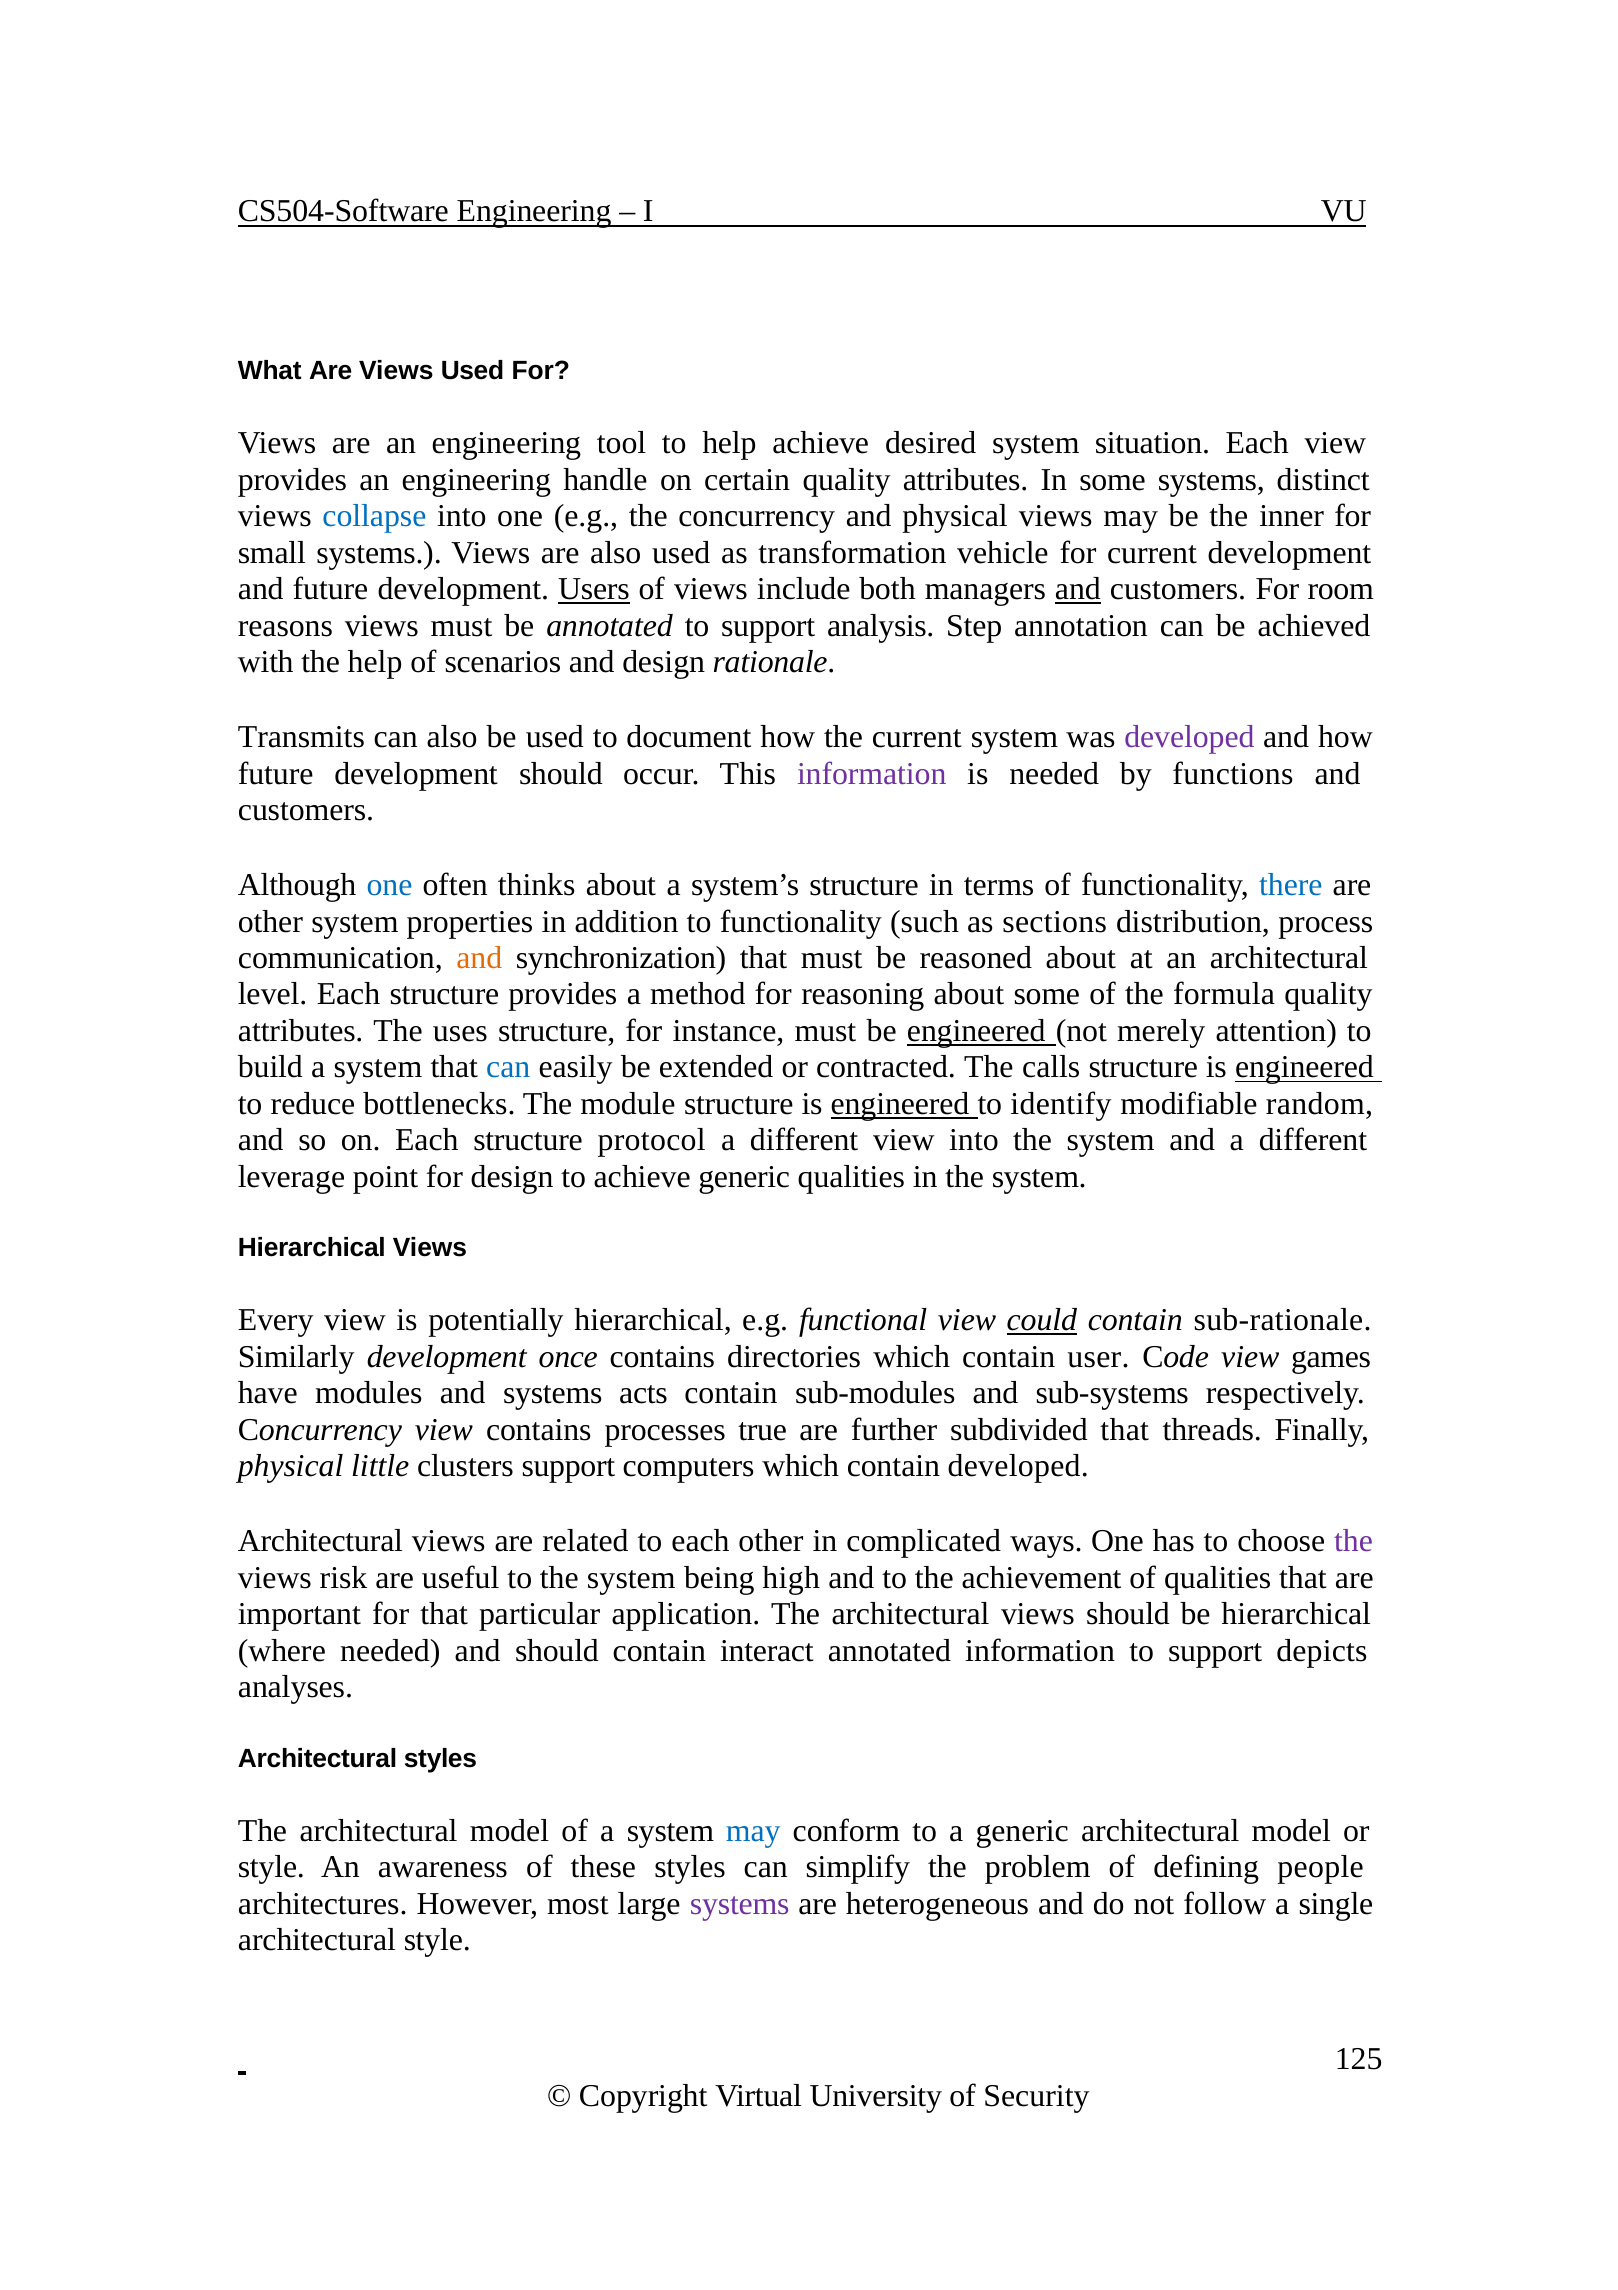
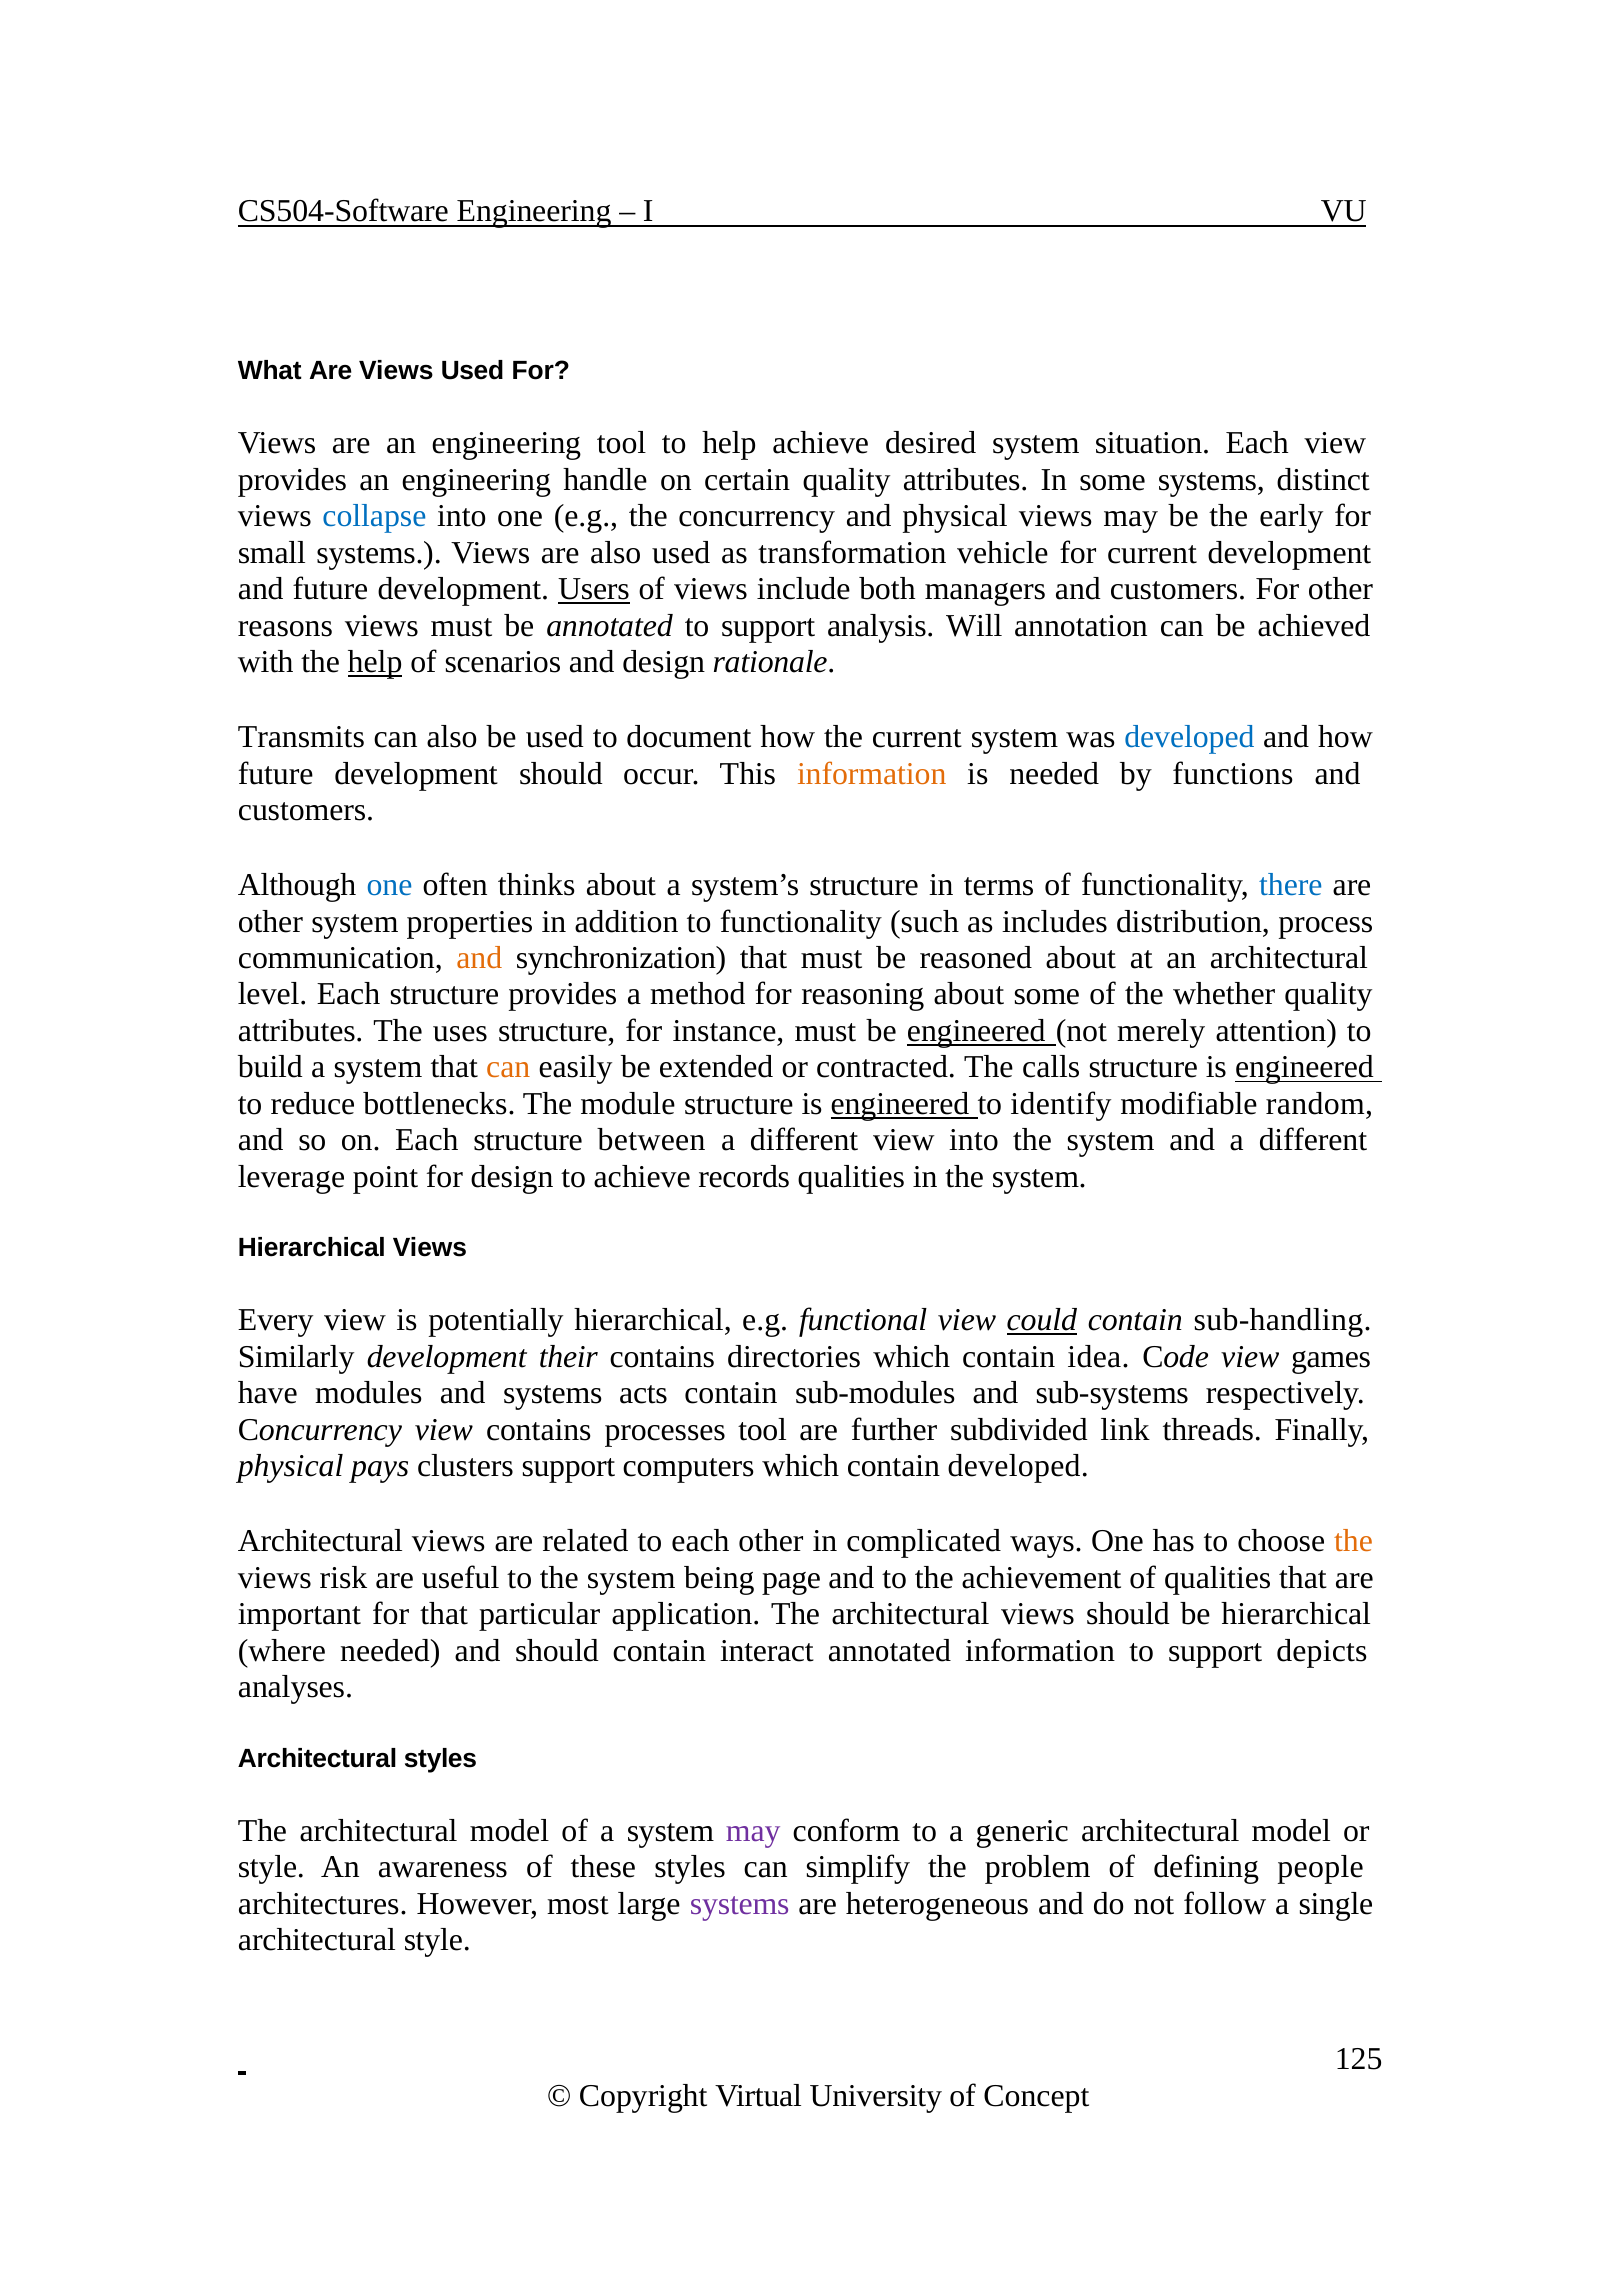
inner: inner -> early
and at (1078, 589) underline: present -> none
For room: room -> other
Step: Step -> Will
help at (375, 662) underline: none -> present
developed at (1189, 737) colour: purple -> blue
information at (872, 774) colour: purple -> orange
sections: sections -> includes
formula: formula -> whether
can at (508, 1067) colour: blue -> orange
protocol: protocol -> between
achieve generic: generic -> records
sub-rationale: sub-rationale -> sub-handling
once: once -> their
user: user -> idea
processes true: true -> tool
subdivided that: that -> link
little: little -> pays
the at (1353, 1541) colour: purple -> orange
high: high -> page
may at (753, 1831) colour: blue -> purple
Security: Security -> Concept
